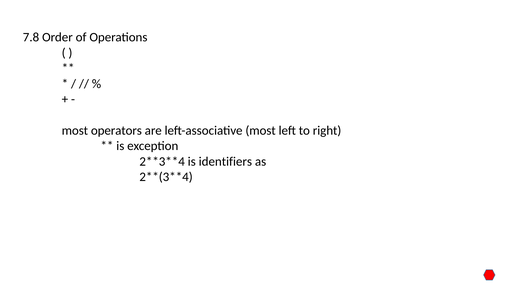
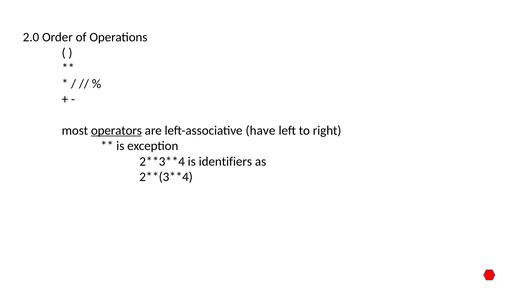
7.8: 7.8 -> 2.0
operators underline: none -> present
left-associative most: most -> have
